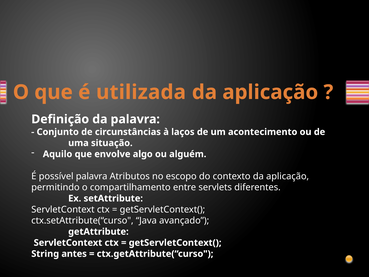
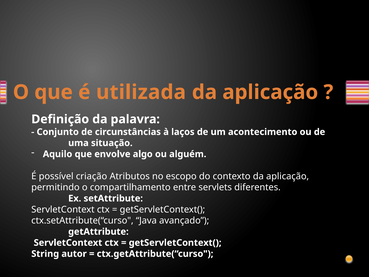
possível palavra: palavra -> criação
antes: antes -> autor
